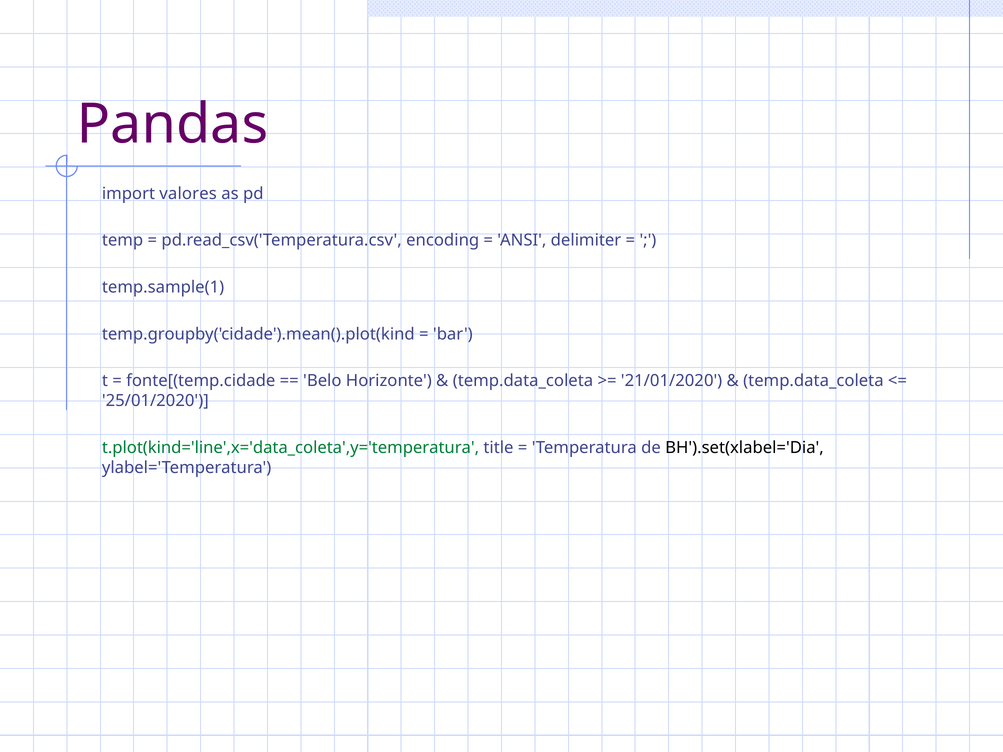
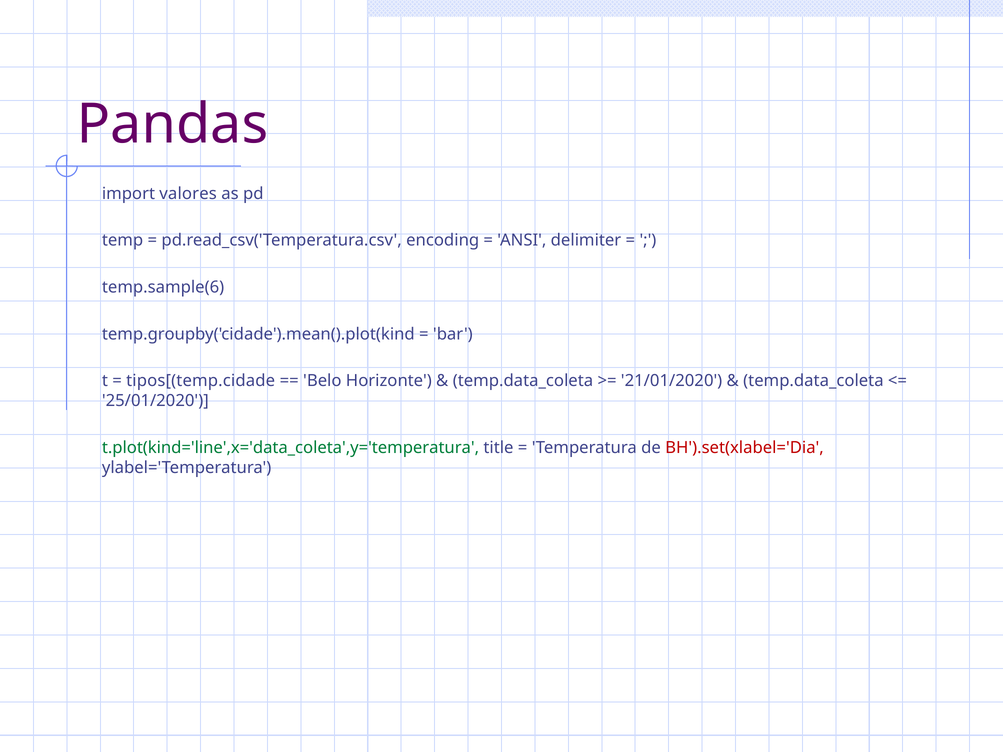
temp.sample(1: temp.sample(1 -> temp.sample(6
fonte[(temp.cidade: fonte[(temp.cidade -> tipos[(temp.cidade
BH').set(xlabel='Dia colour: black -> red
